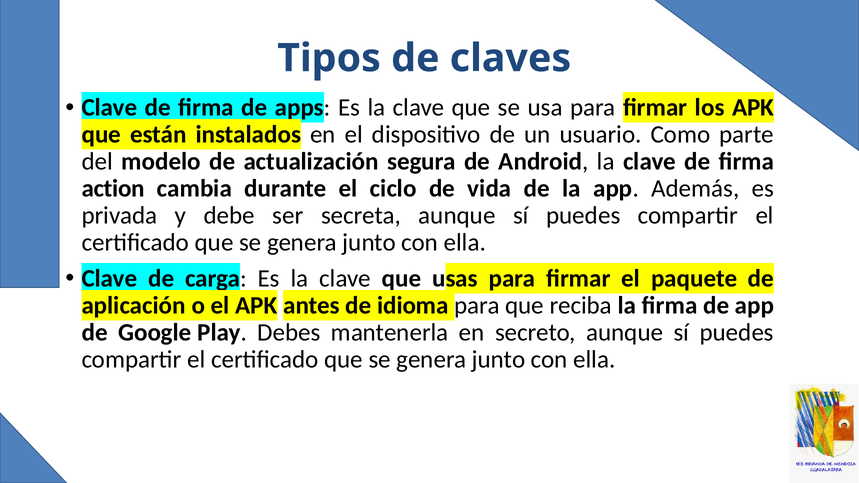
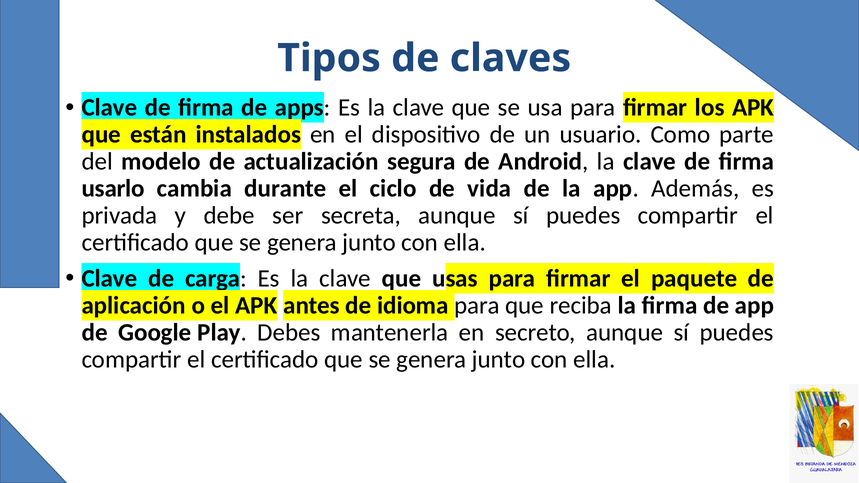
action: action -> usarlo
